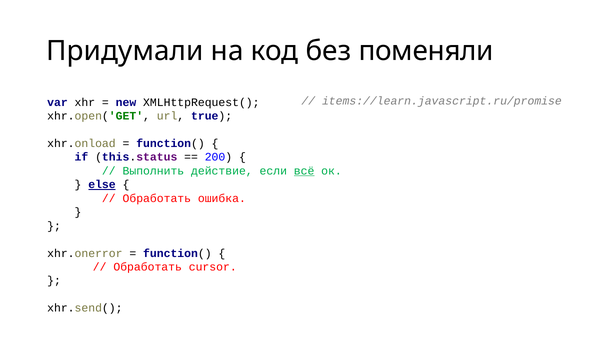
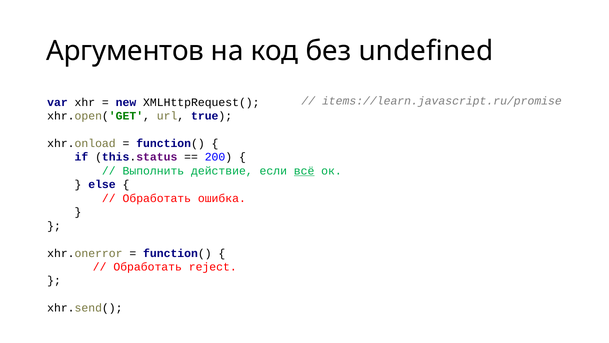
Придумали: Придумали -> Аргументов
поменяли: поменяли -> undefined
else underline: present -> none
cursor: cursor -> reject
